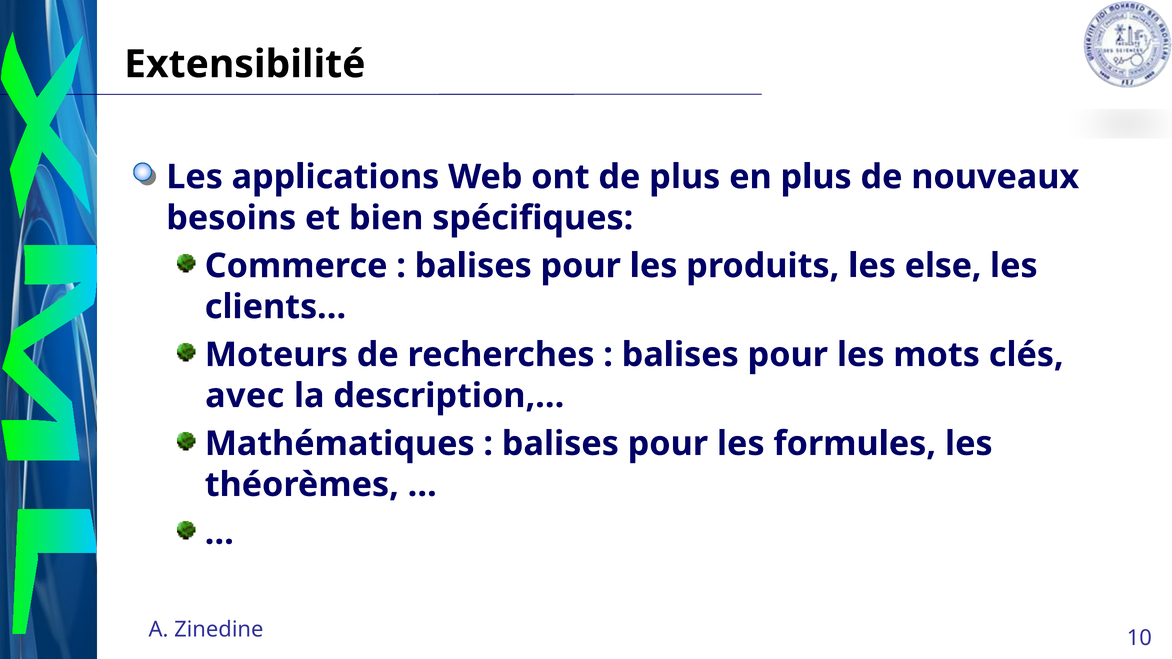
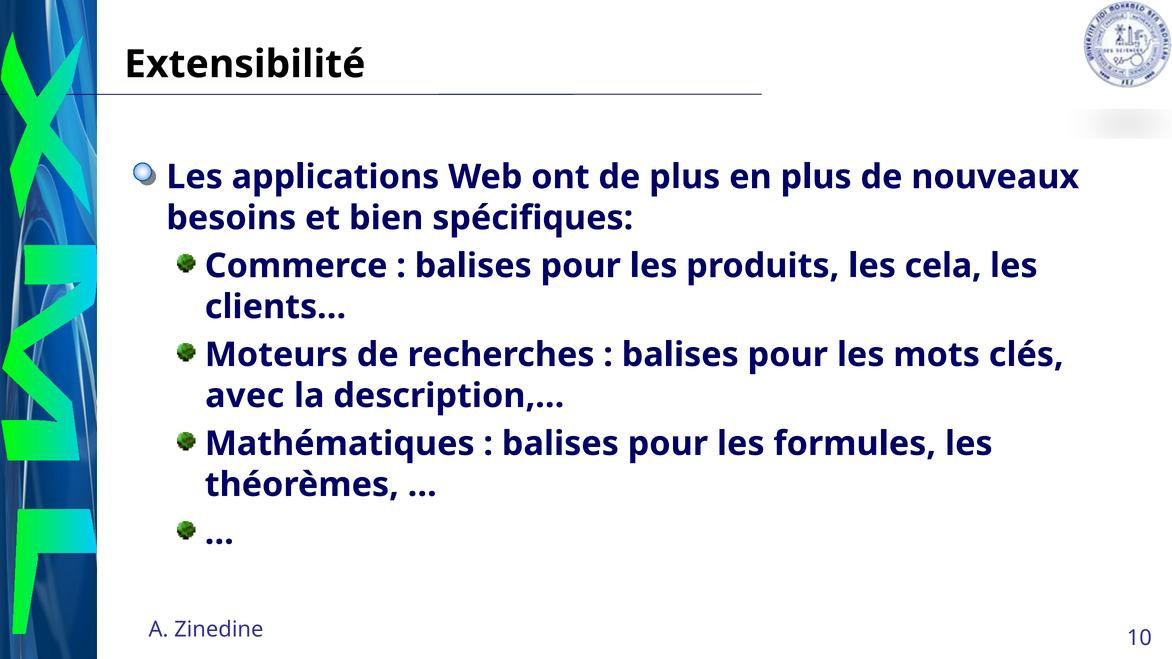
else: else -> cela
